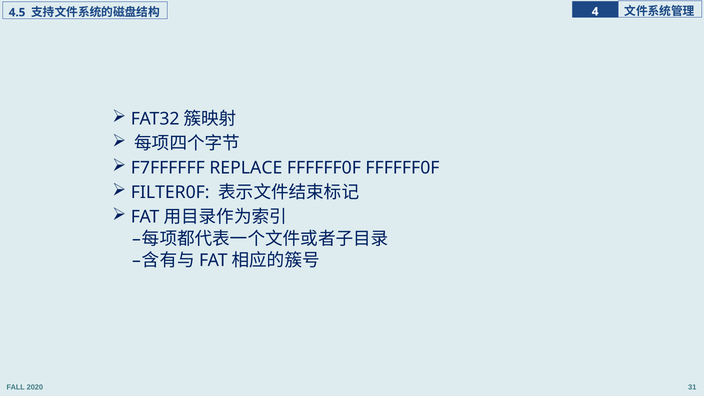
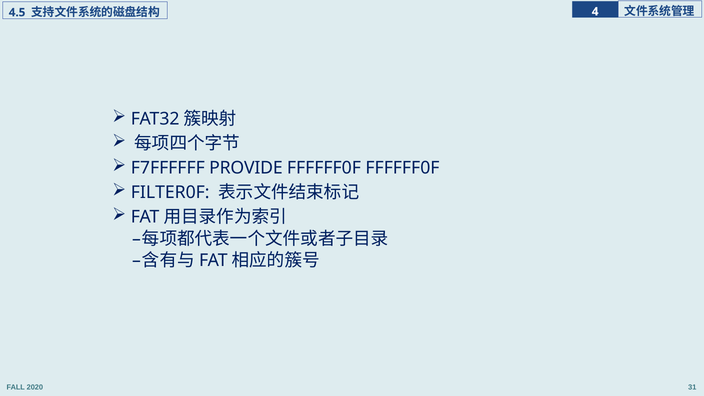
REPLACE: REPLACE -> PROVIDE
